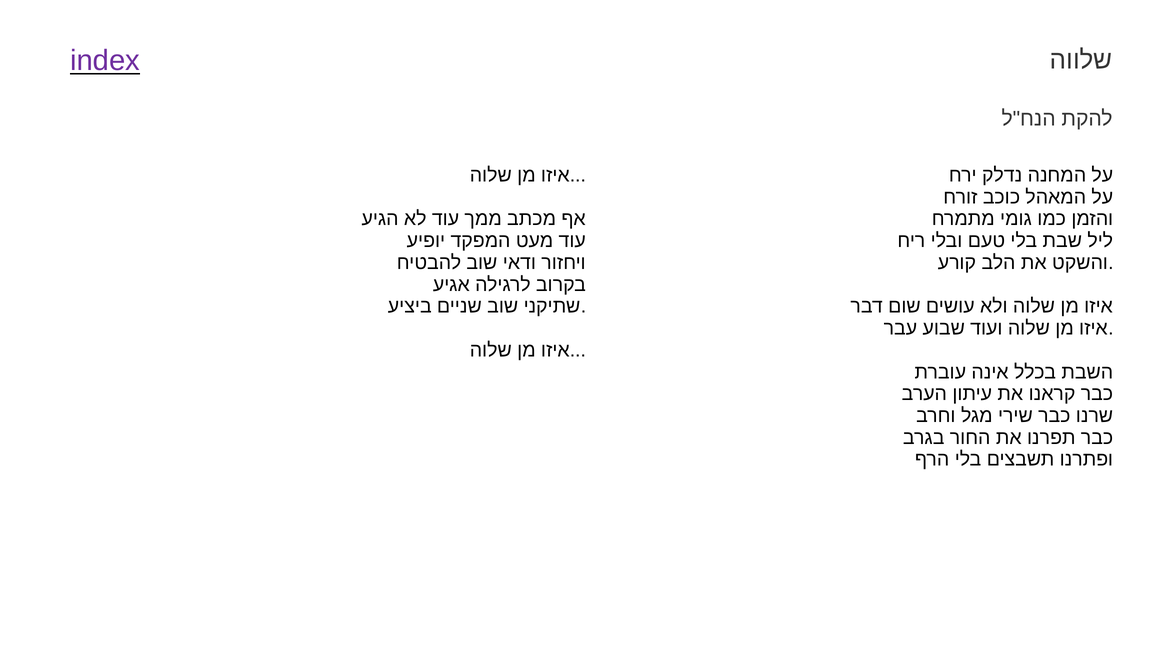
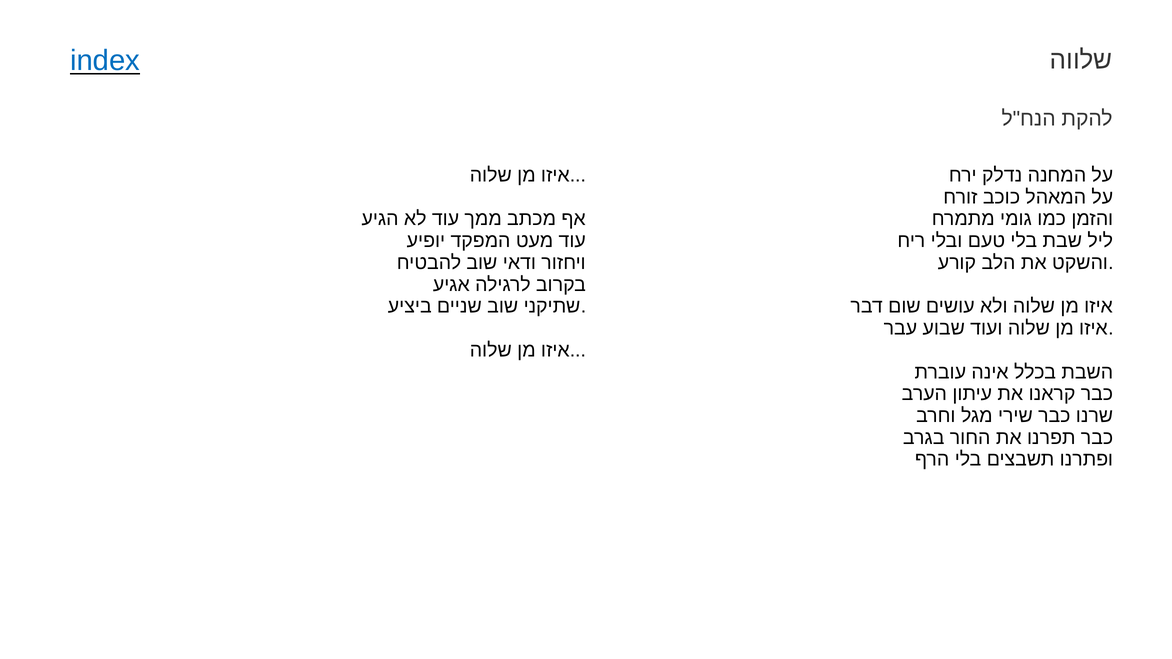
index colour: purple -> blue
